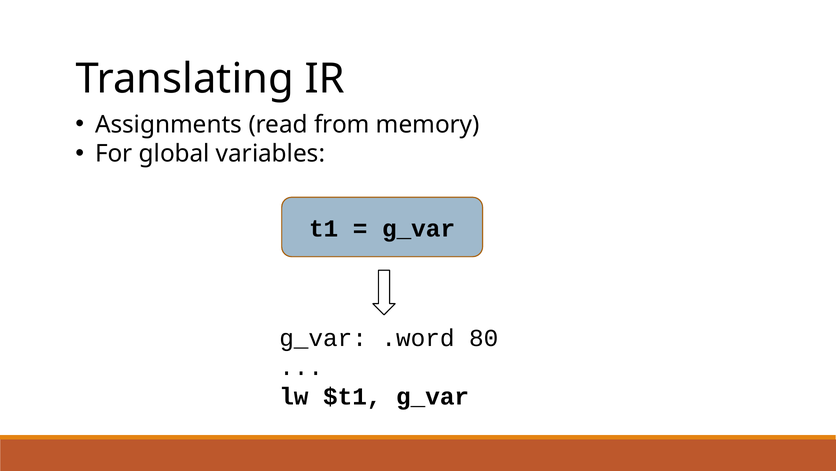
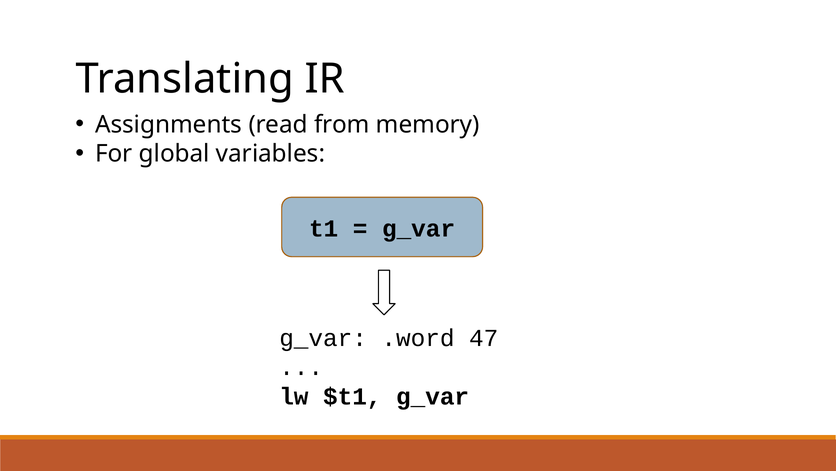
80: 80 -> 47
